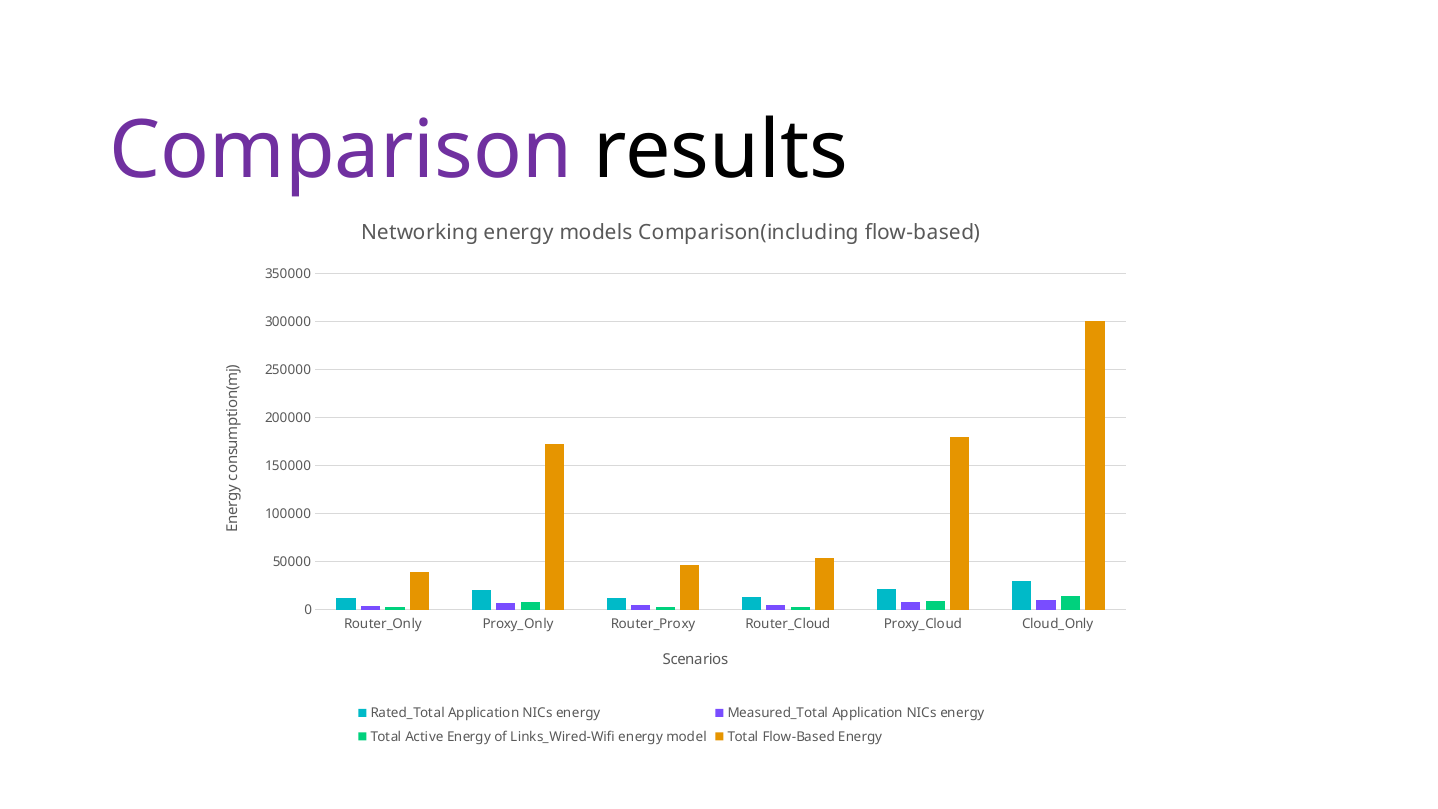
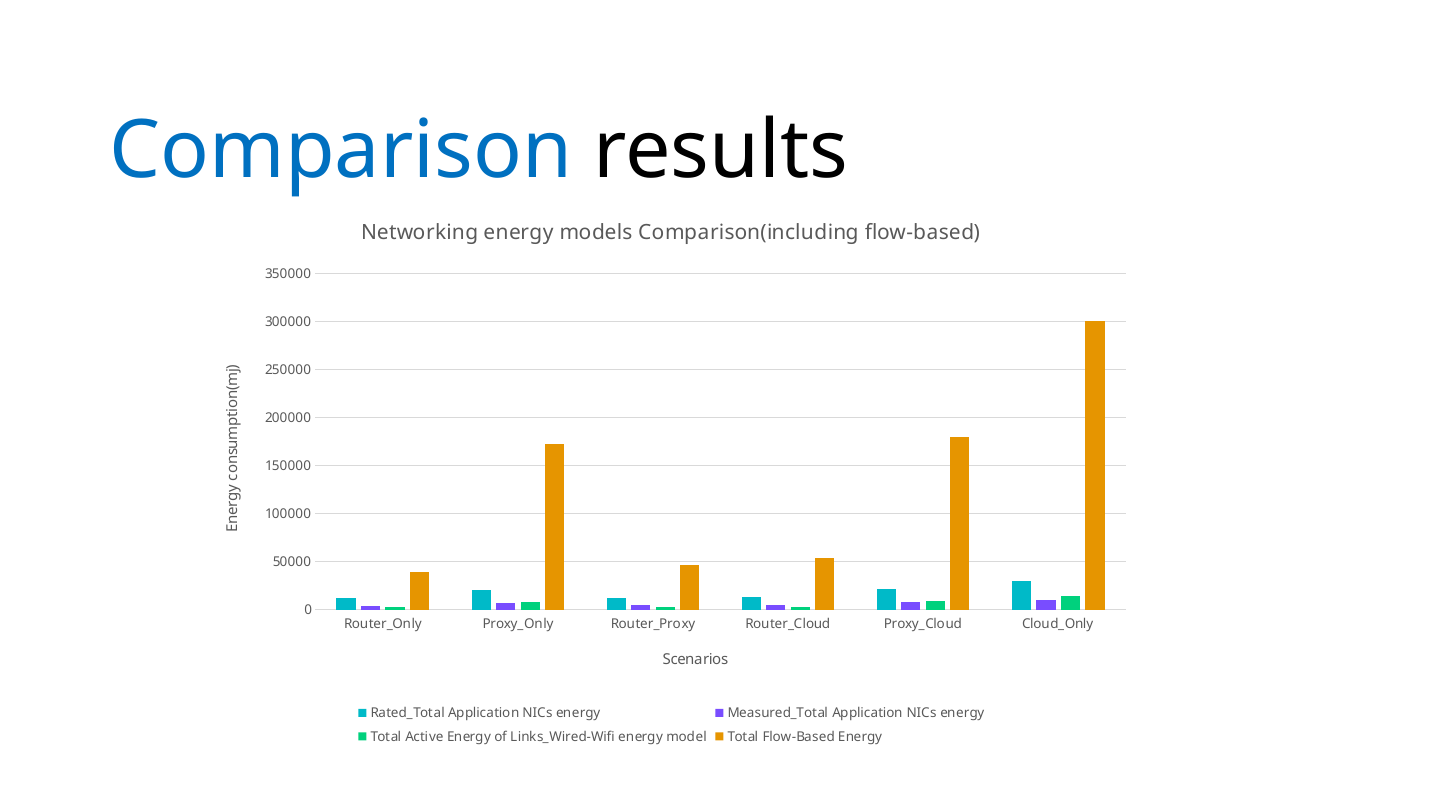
Comparison colour: purple -> blue
